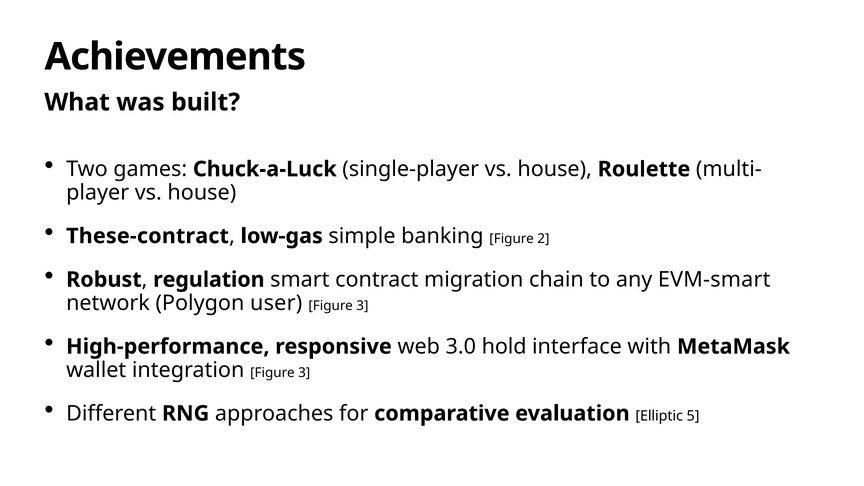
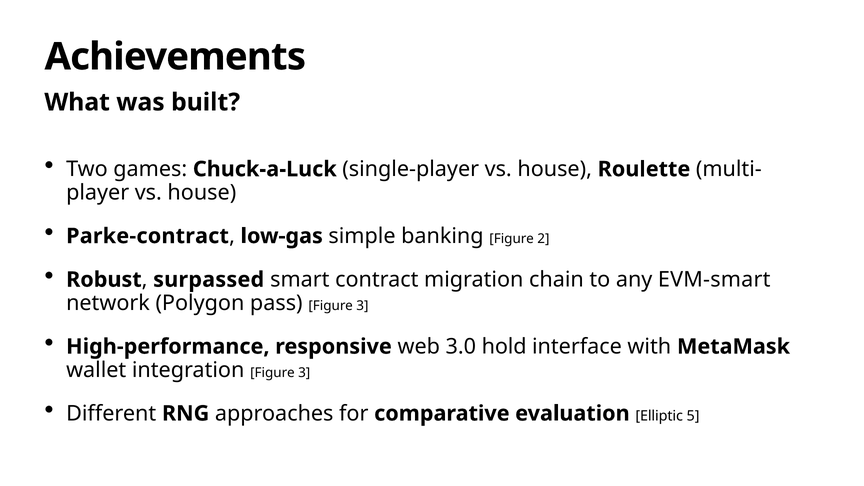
These-contract: These-contract -> Parke-contract
regulation: regulation -> surpassed
user: user -> pass
